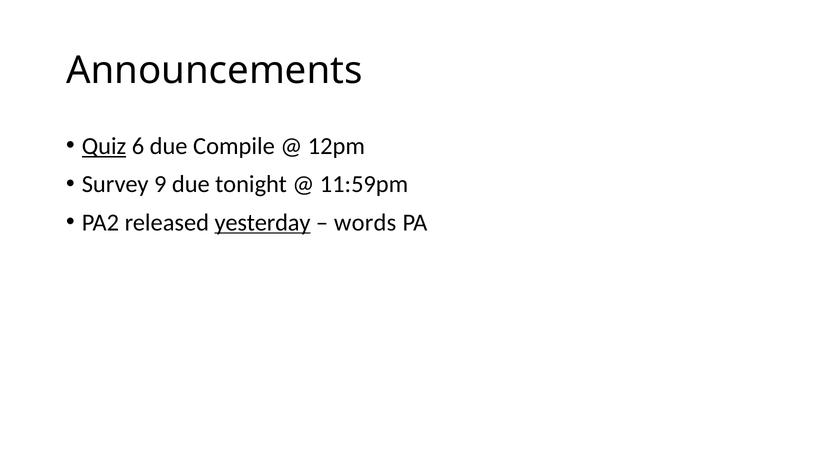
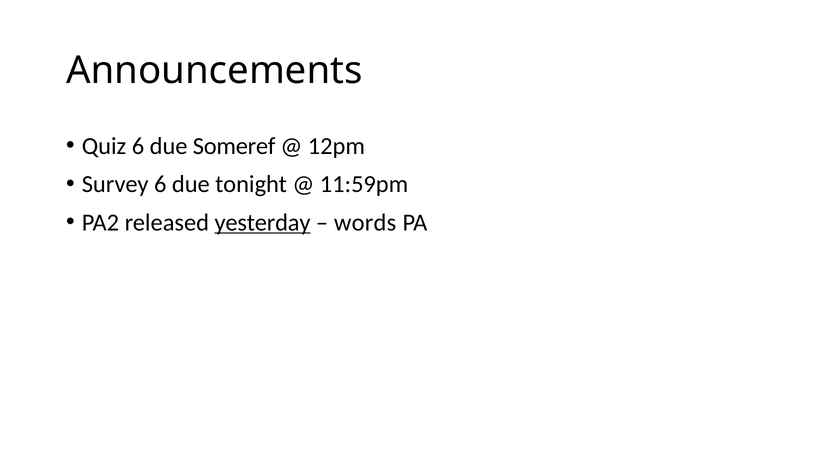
Quiz underline: present -> none
Compile: Compile -> Someref
Survey 9: 9 -> 6
